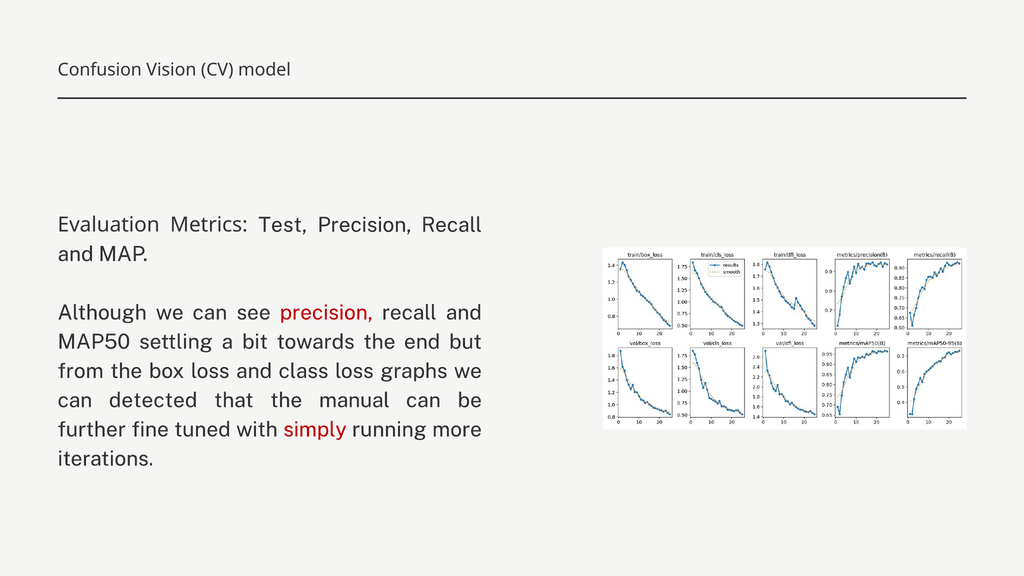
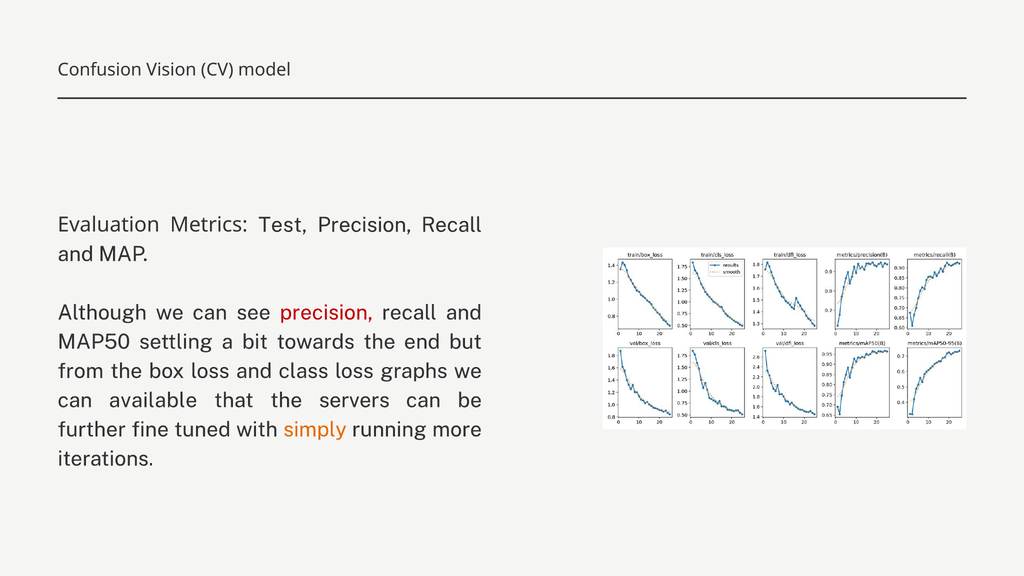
detected: detected -> available
manual: manual -> servers
simply colour: red -> orange
